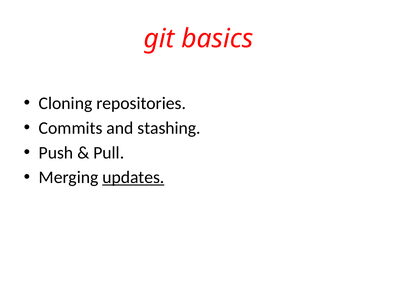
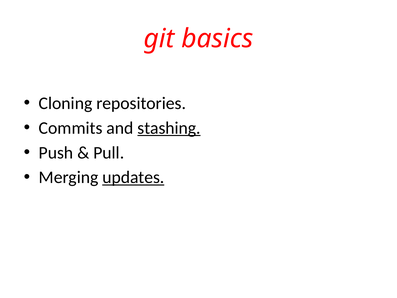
stashing underline: none -> present
